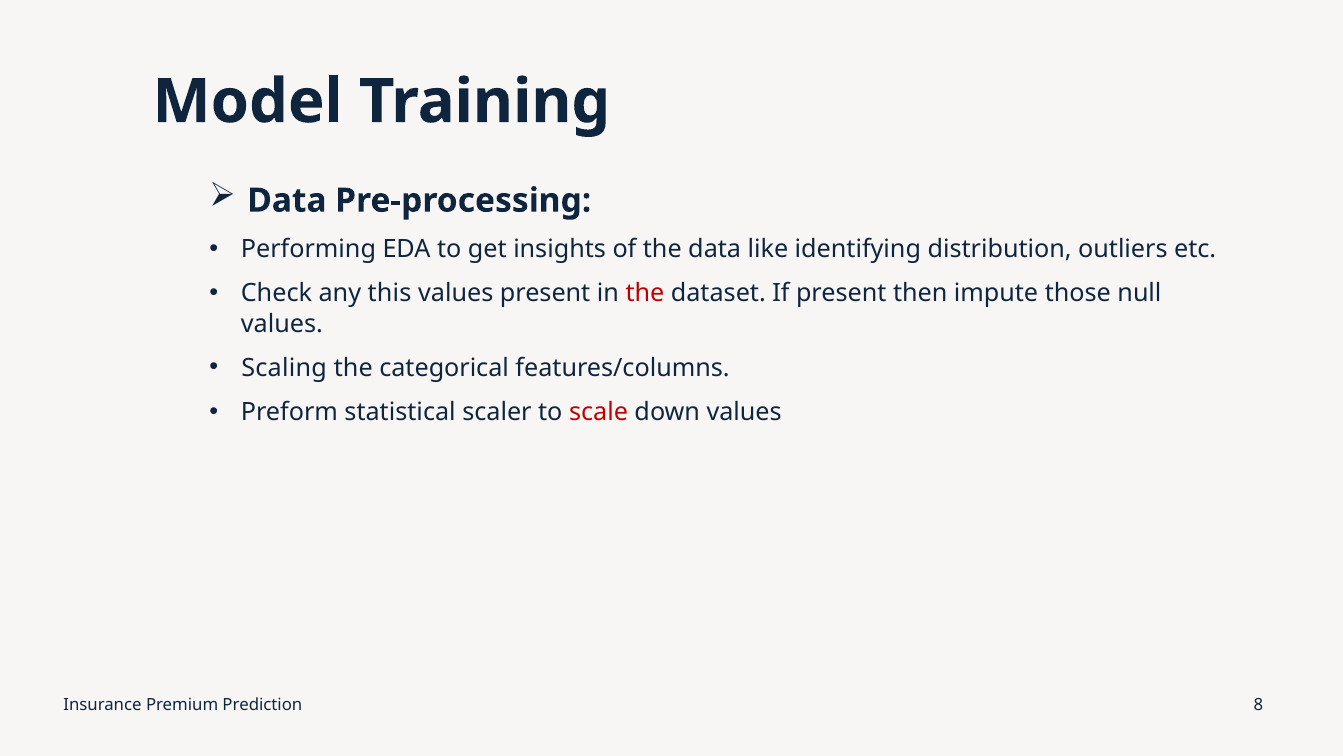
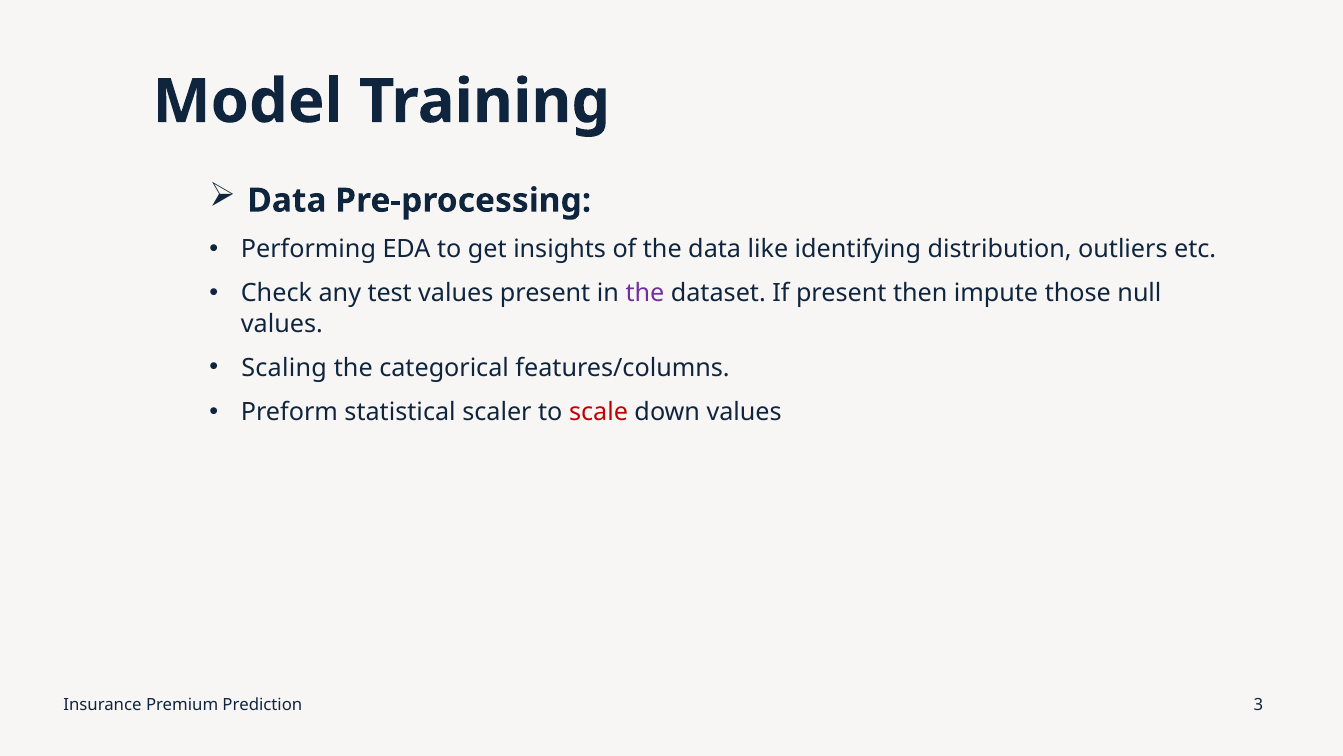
this: this -> test
the at (645, 293) colour: red -> purple
8: 8 -> 3
